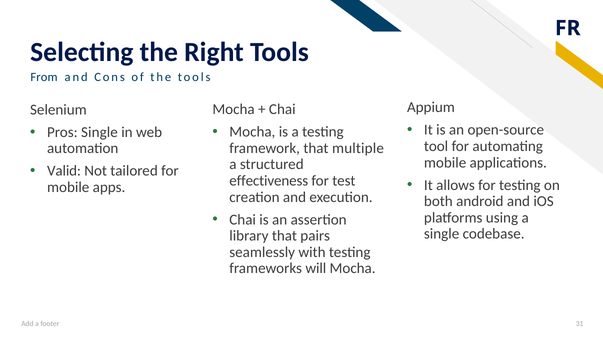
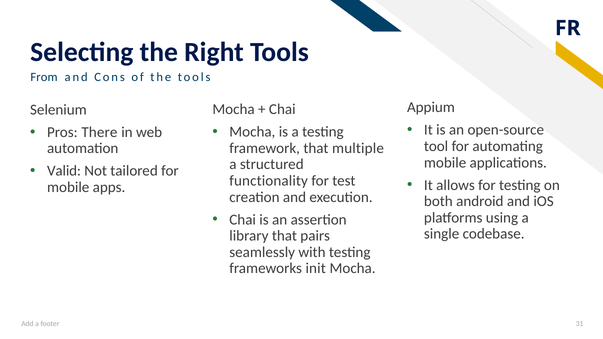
Pros Single: Single -> There
effectiveness: effectiveness -> functionality
will: will -> init
